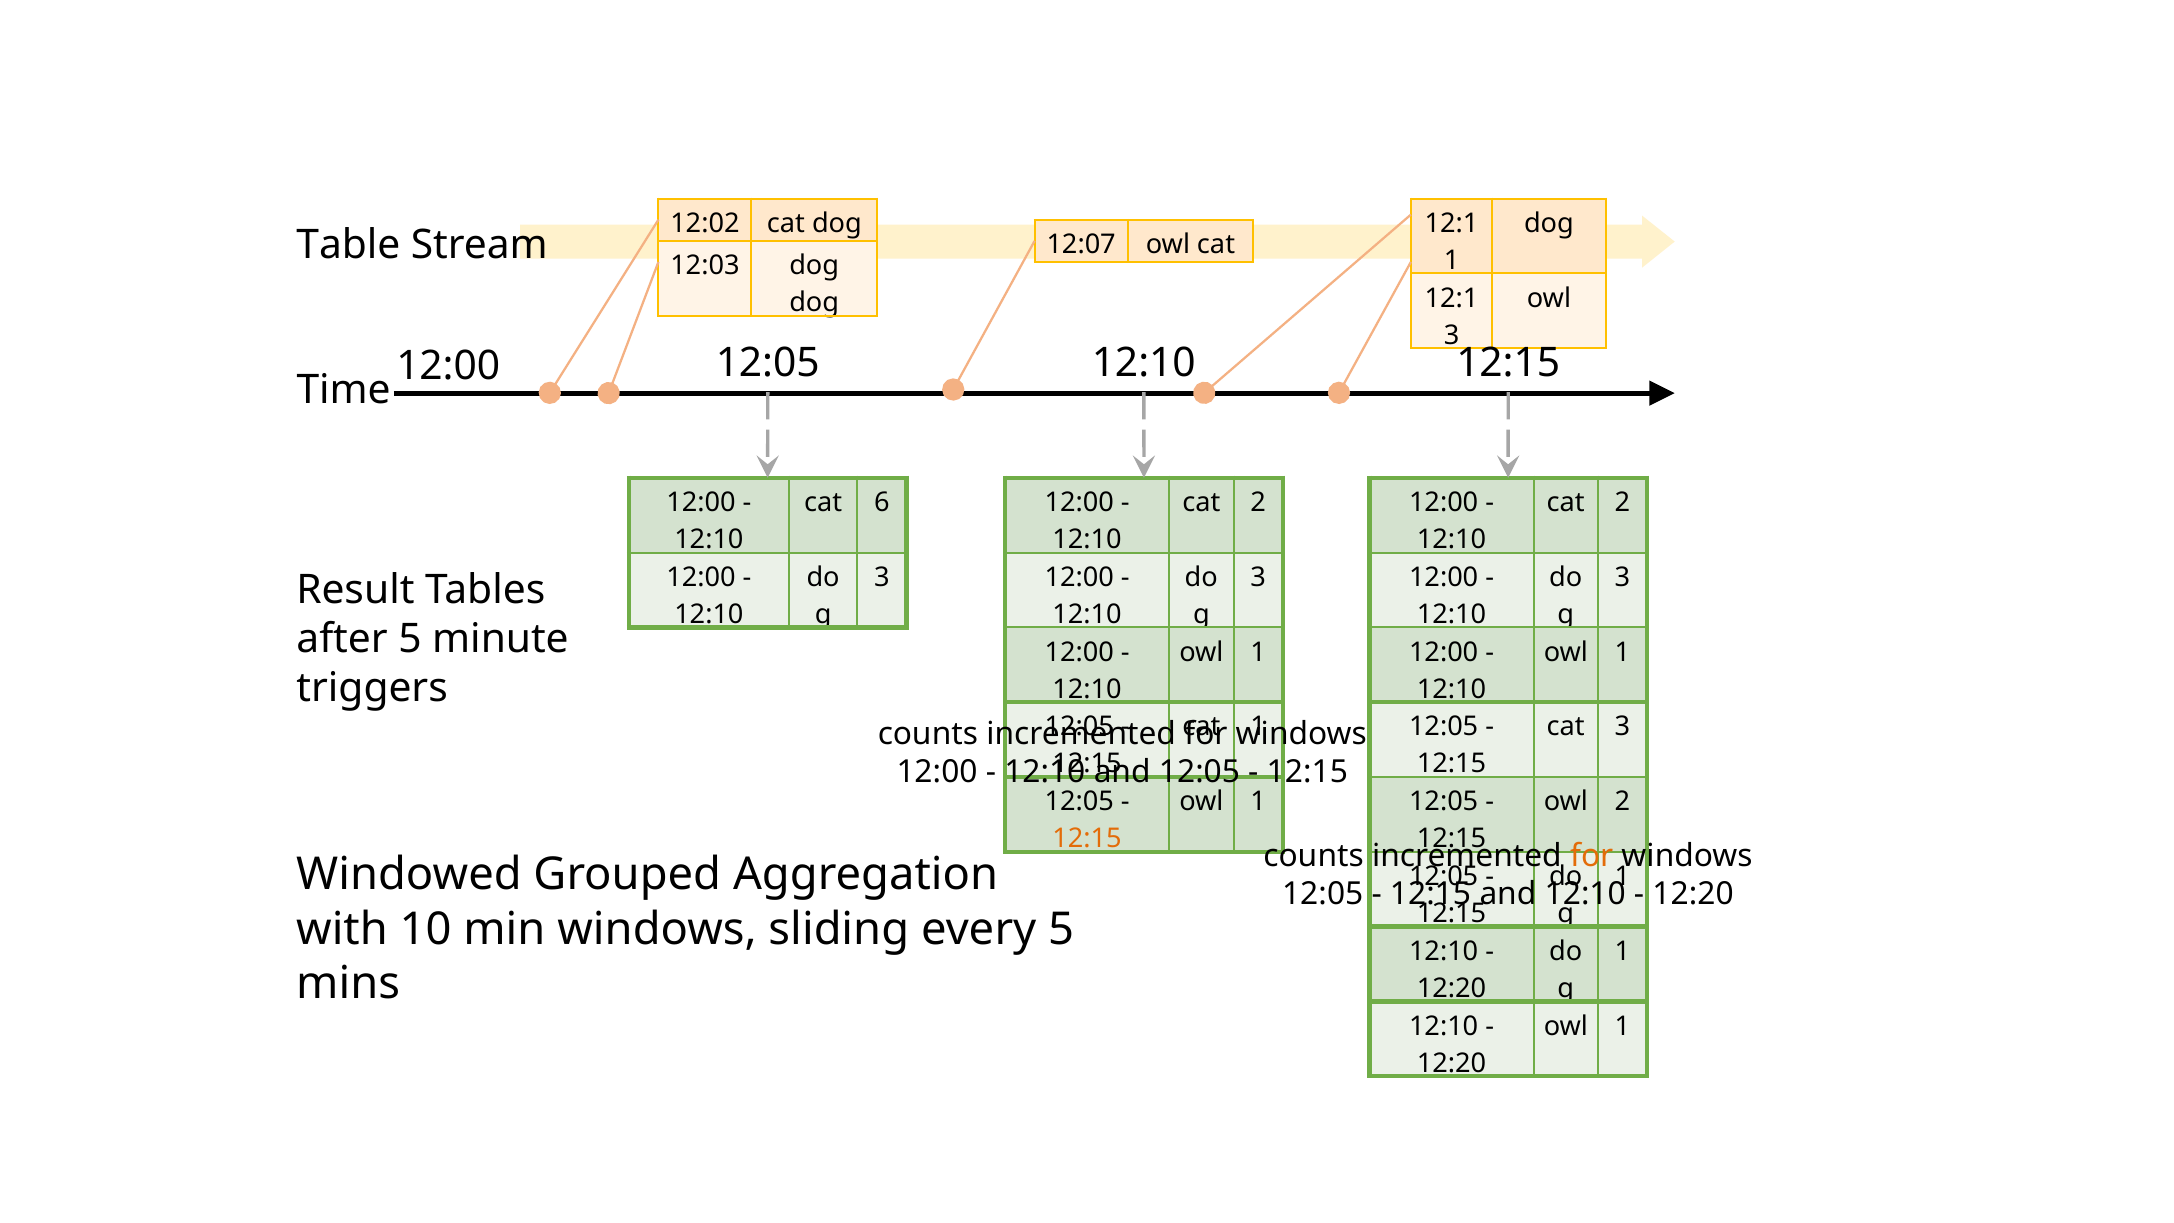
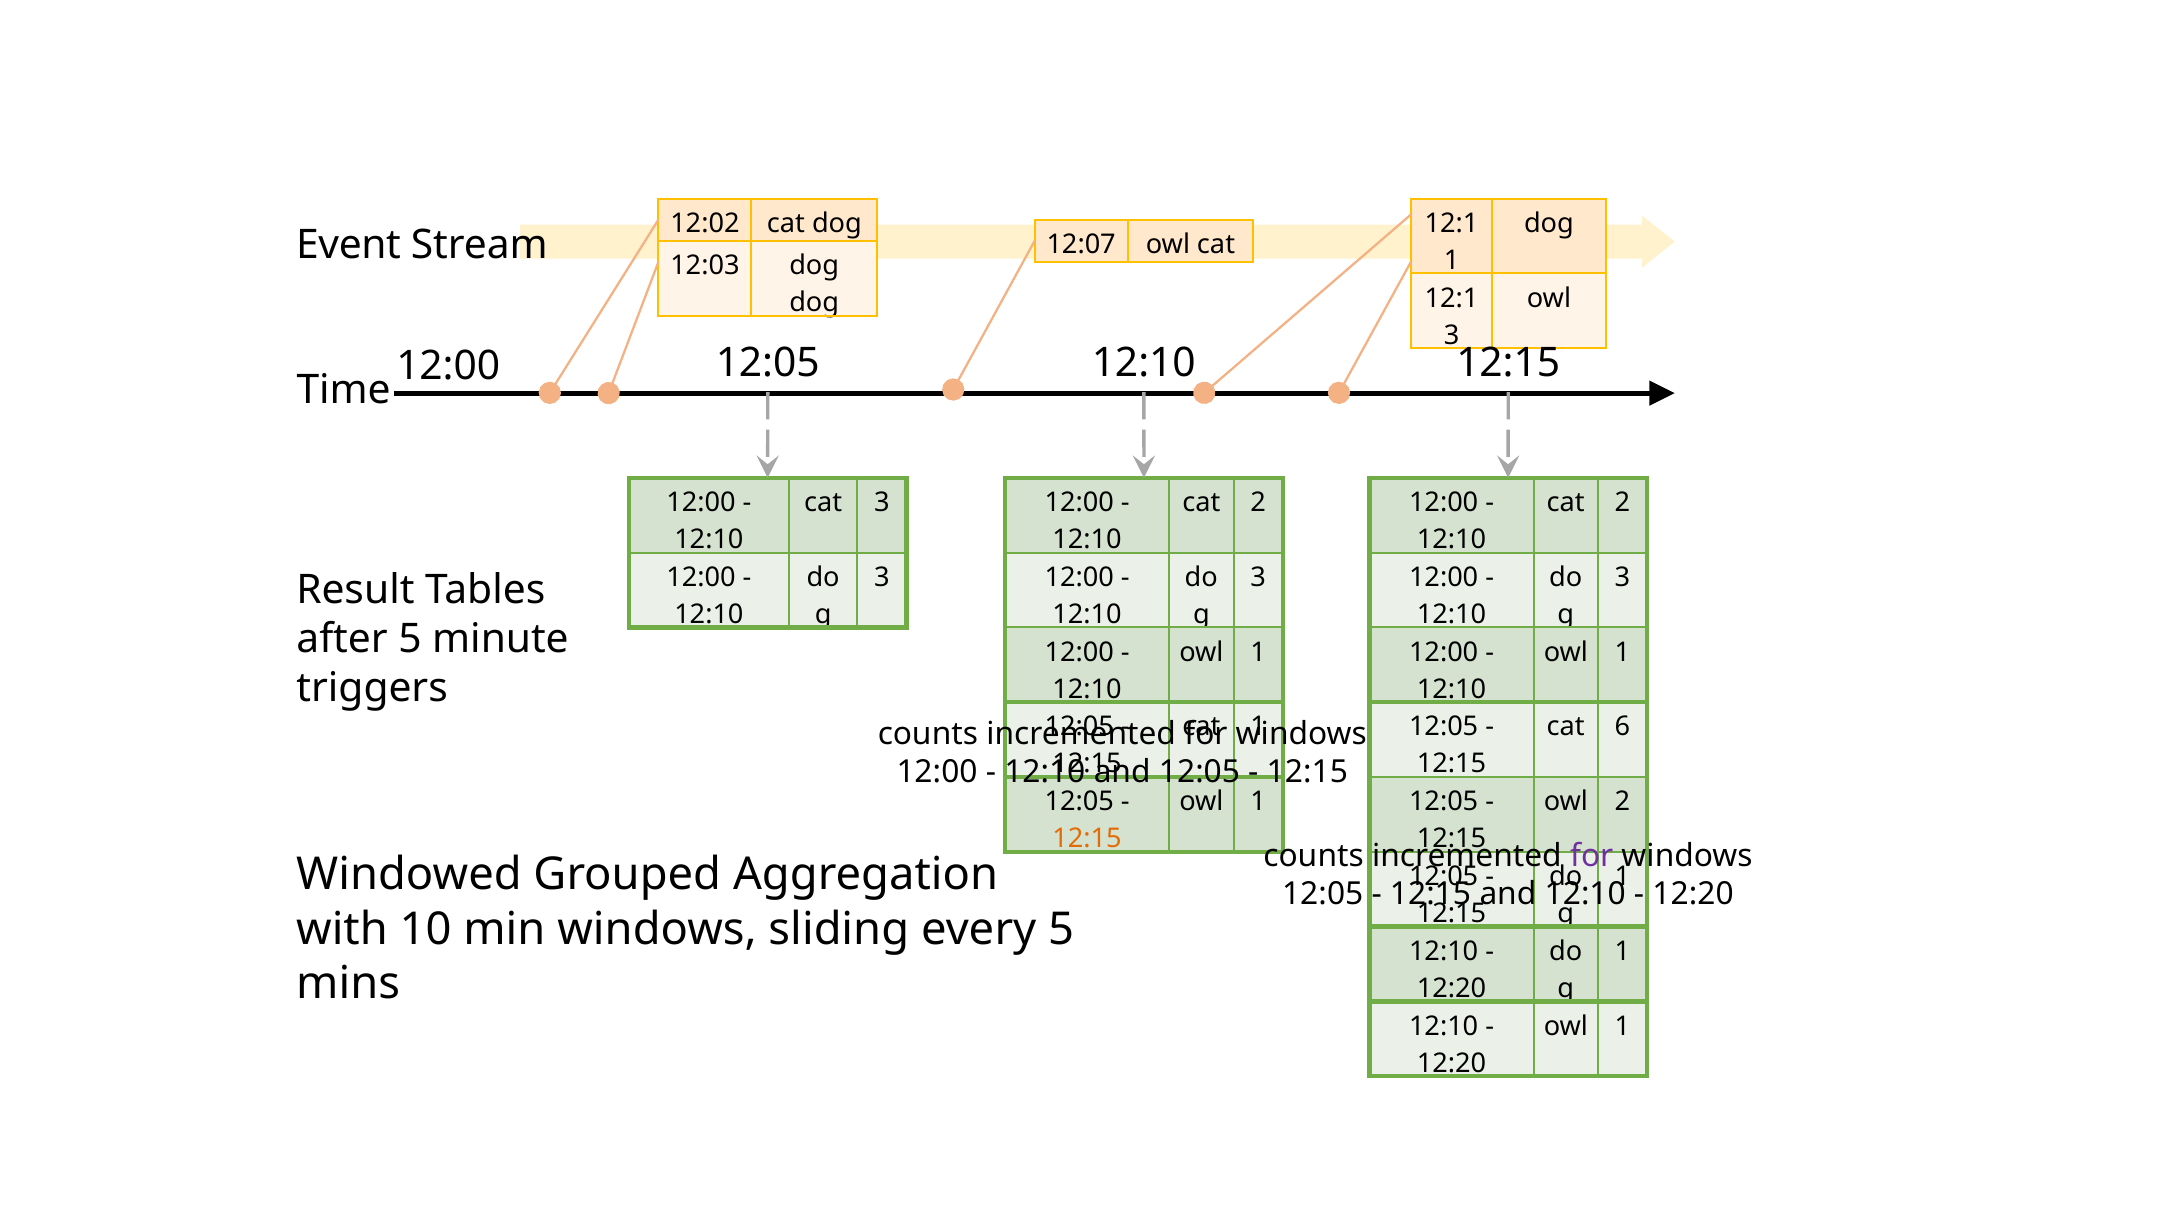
Table: Table -> Event
cat 6: 6 -> 3
cat 3: 3 -> 6
for at (1592, 856) colour: orange -> purple
